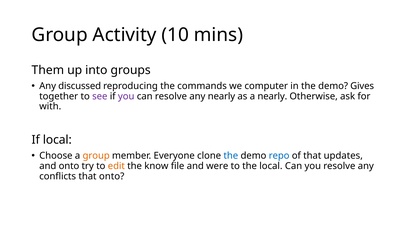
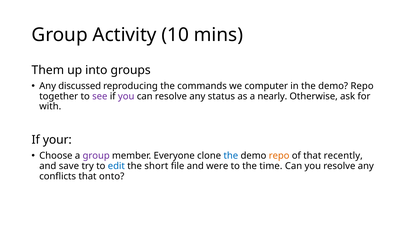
in the demo Gives: Gives -> Repo
any nearly: nearly -> status
If local: local -> your
group at (96, 156) colour: orange -> purple
repo at (279, 156) colour: blue -> orange
updates: updates -> recently
and onto: onto -> save
edit colour: orange -> blue
know: know -> short
the local: local -> time
